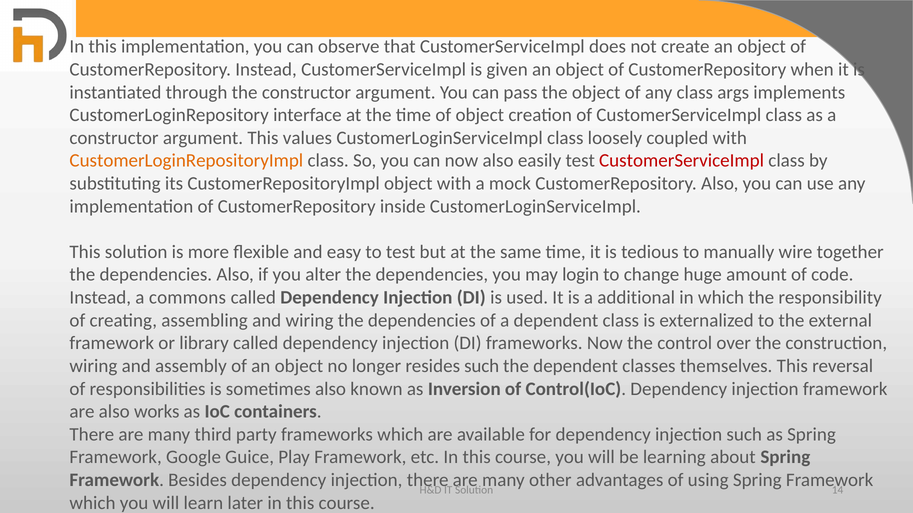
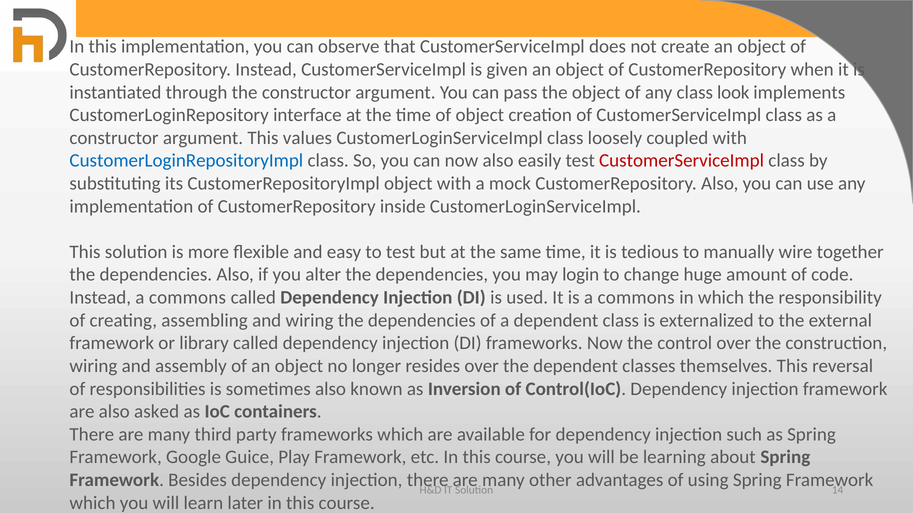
args: args -> look
CustomerLoginRepositoryImpl colour: orange -> blue
is a additional: additional -> commons
resides such: such -> over
works: works -> asked
